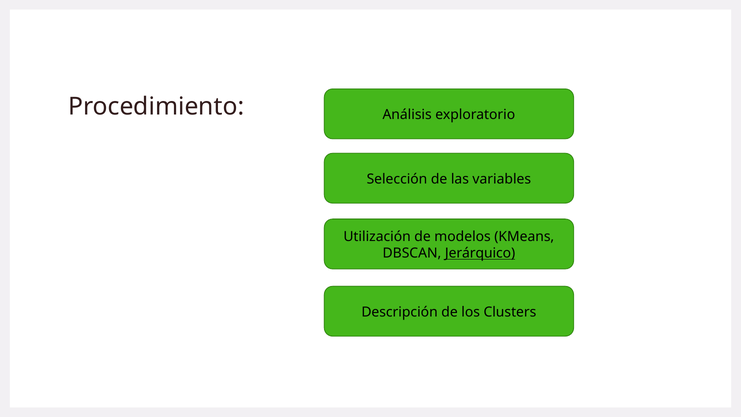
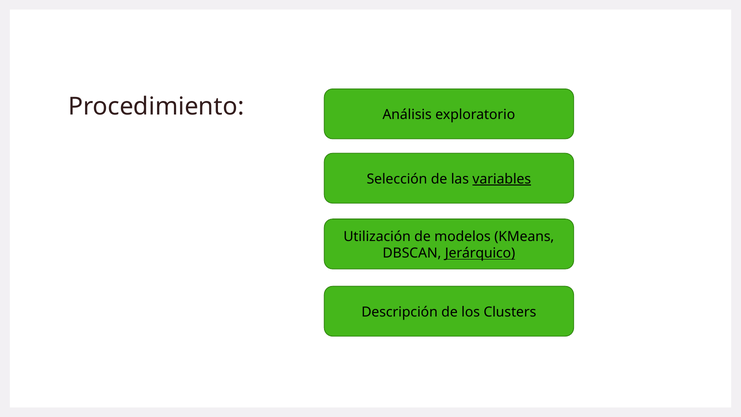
variables underline: none -> present
